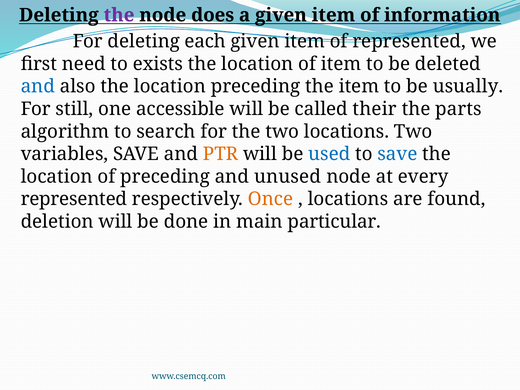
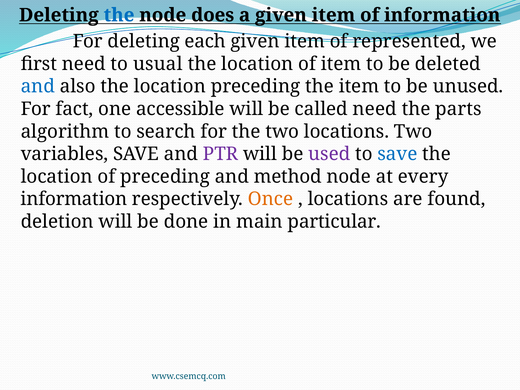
the at (119, 15) colour: purple -> blue
exists: exists -> usual
usually: usually -> unused
still: still -> fact
called their: their -> need
PTR colour: orange -> purple
used colour: blue -> purple
unused: unused -> method
represented at (74, 199): represented -> information
